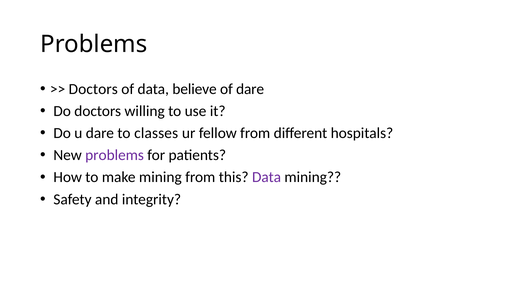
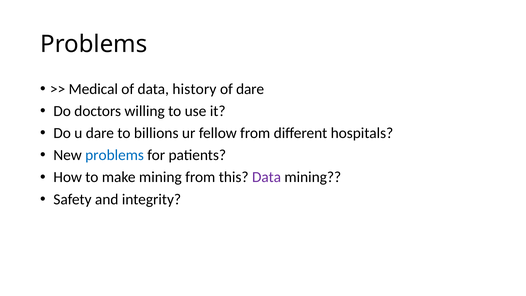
Doctors at (93, 89): Doctors -> Medical
believe: believe -> history
classes: classes -> billions
problems at (115, 155) colour: purple -> blue
